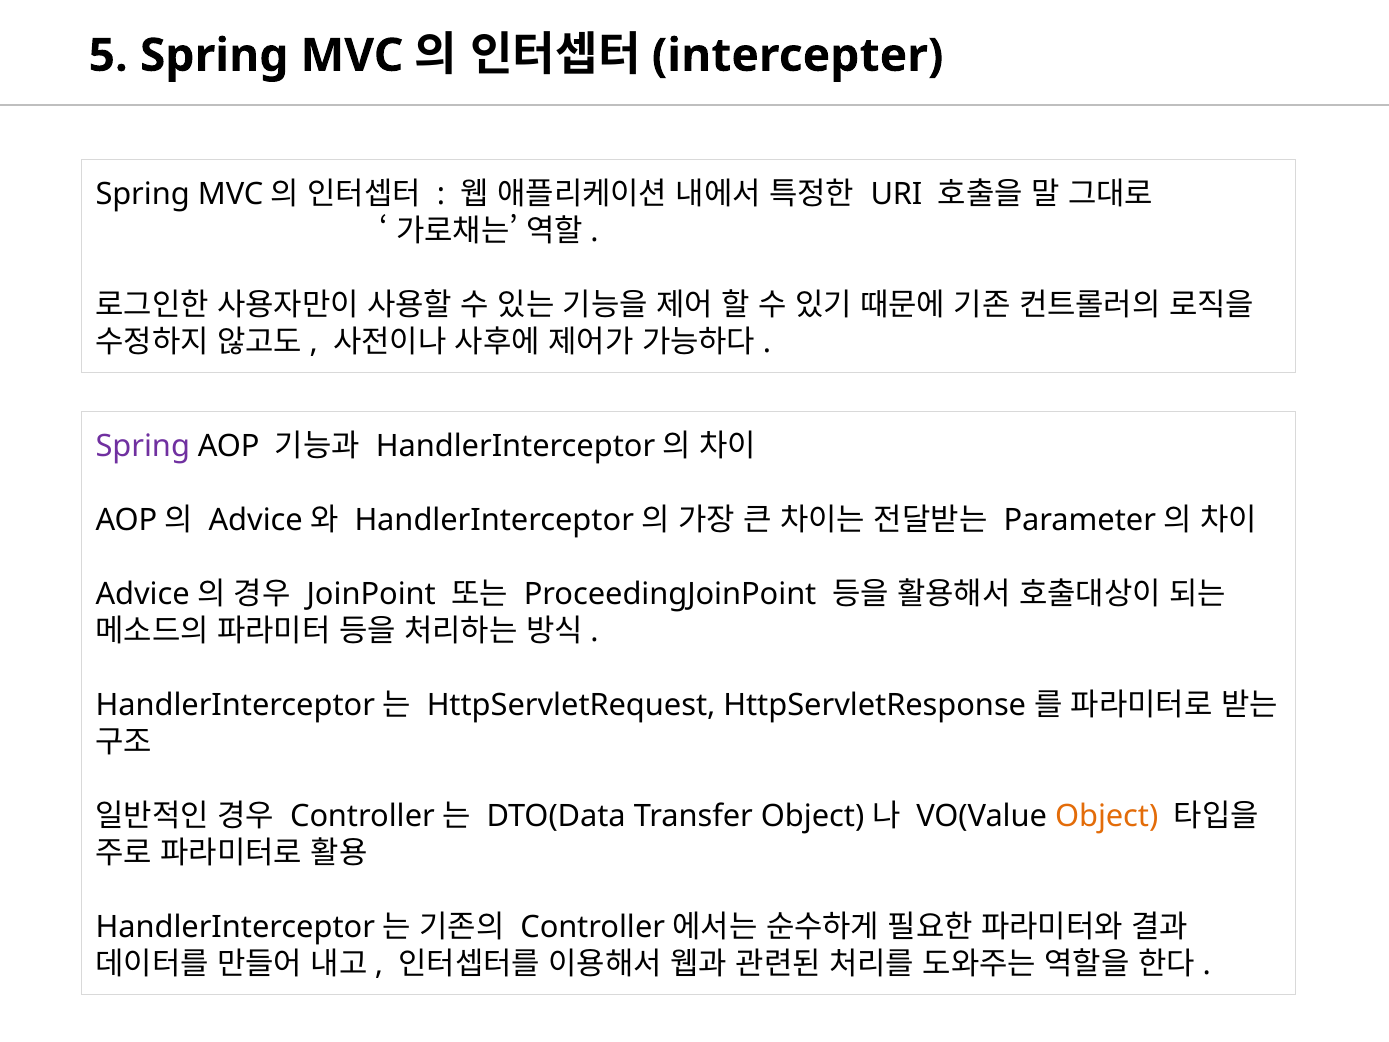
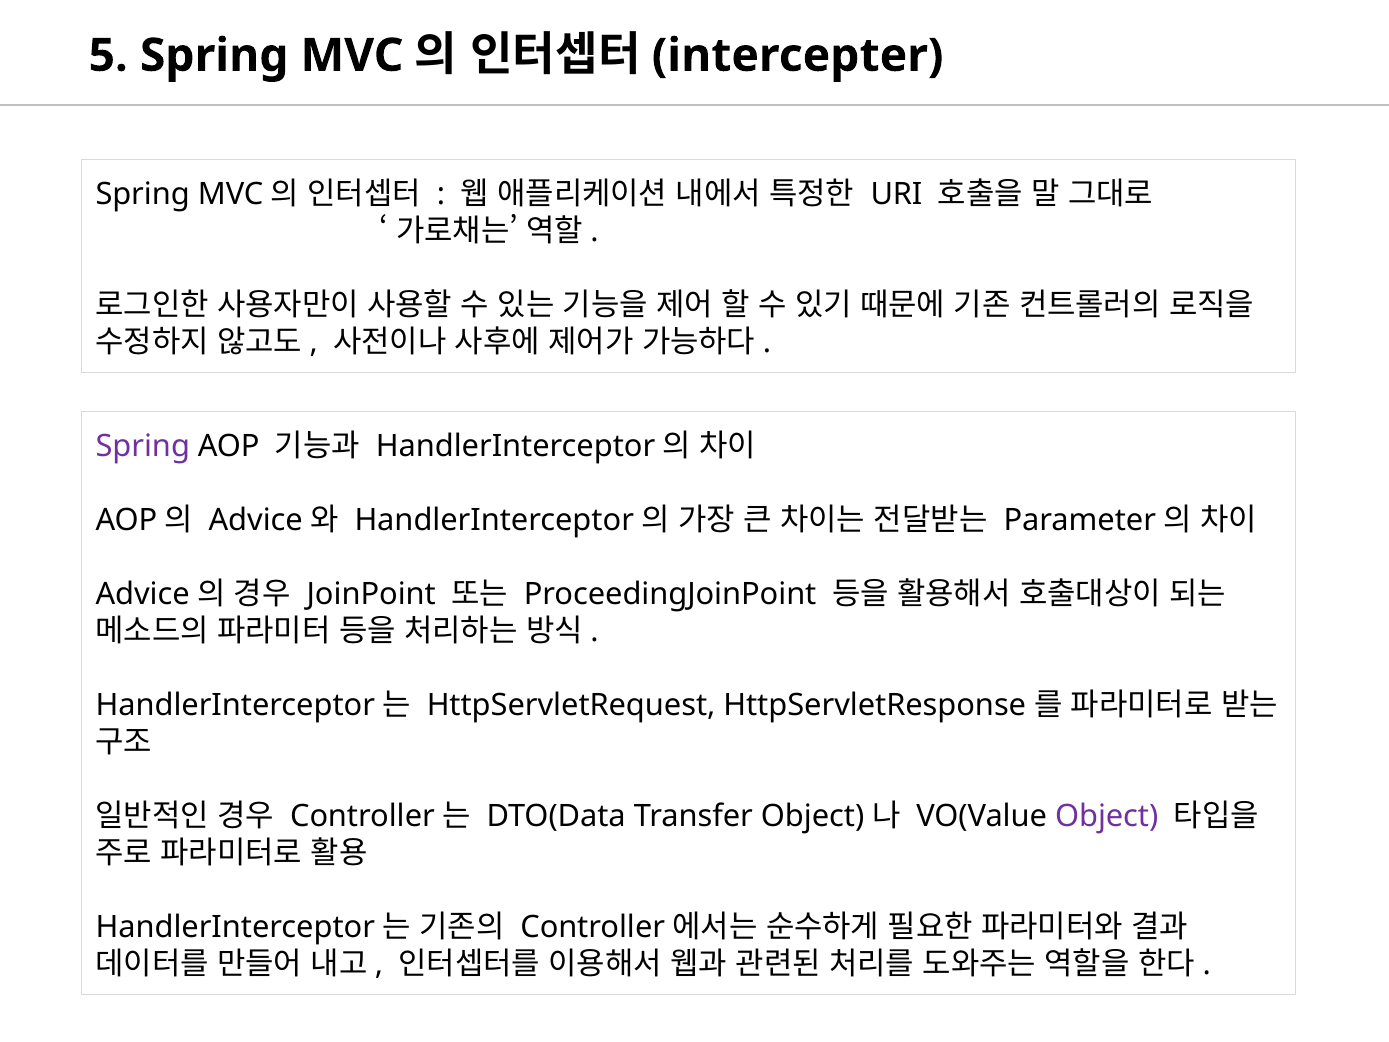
Object at (1107, 816) colour: orange -> purple
